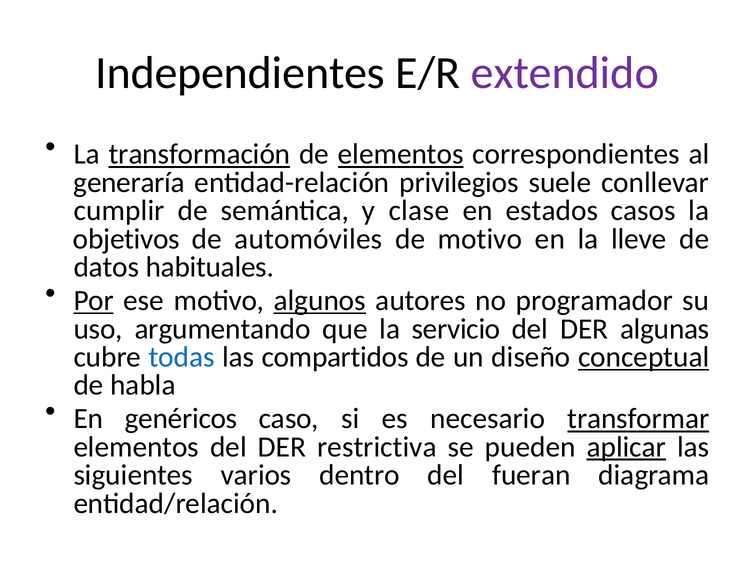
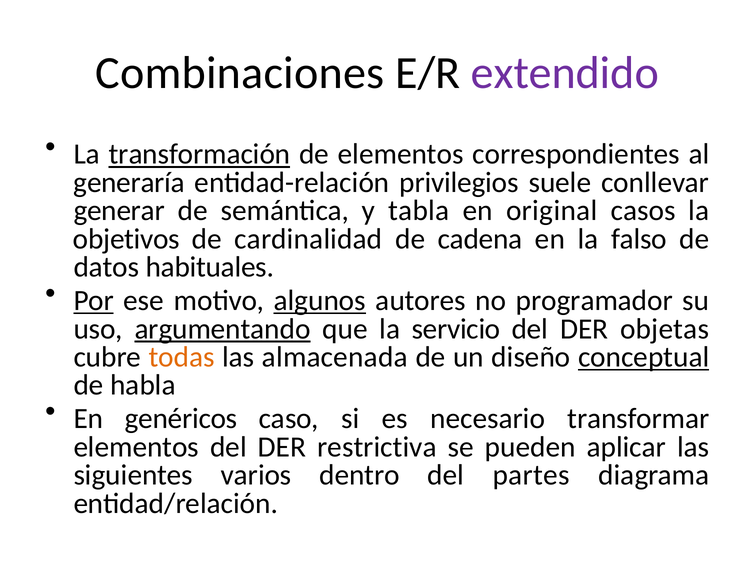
Independientes: Independientes -> Combinaciones
elementos at (401, 154) underline: present -> none
cumplir: cumplir -> generar
clase: clase -> tabla
estados: estados -> original
automóviles: automóviles -> cardinalidad
de motivo: motivo -> cadena
lleve: lleve -> falso
argumentando underline: none -> present
algunas: algunas -> objetas
todas colour: blue -> orange
compartidos: compartidos -> almacenada
transformar underline: present -> none
aplicar underline: present -> none
fueran: fueran -> partes
